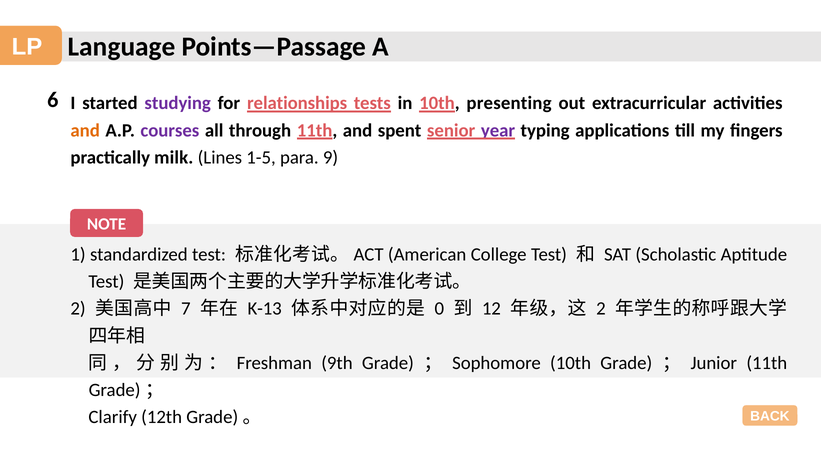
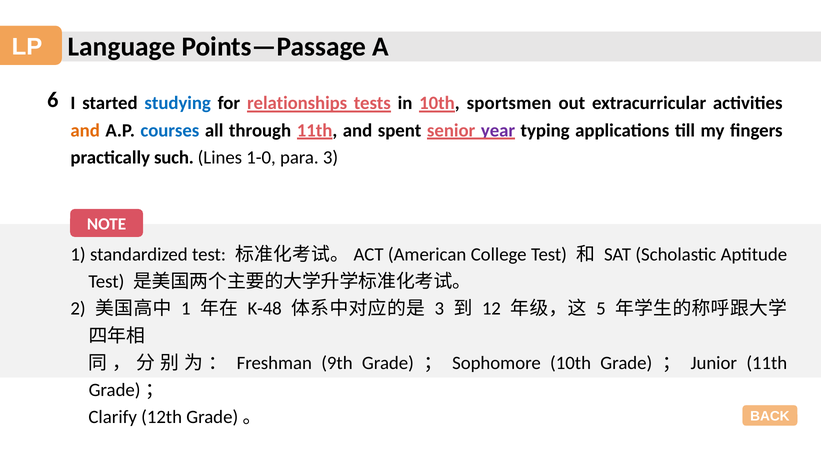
studying colour: purple -> blue
presenting: presenting -> sportsmen
courses colour: purple -> blue
milk: milk -> such
1-5: 1-5 -> 1-0
para 9: 9 -> 3
7 at (186, 309): 7 -> 1
K-13: K-13 -> K-48
0 at (439, 309): 0 -> 3
2 at (601, 309): 2 -> 5
